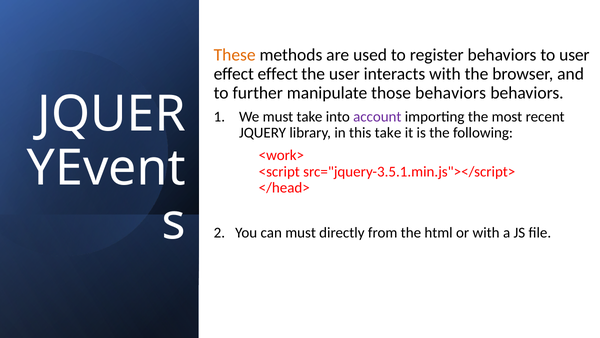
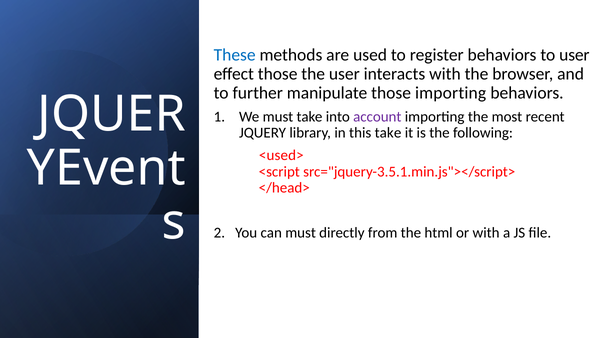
These colour: orange -> blue
effect effect: effect -> those
those behaviors: behaviors -> importing
<work>: <work> -> <used>
